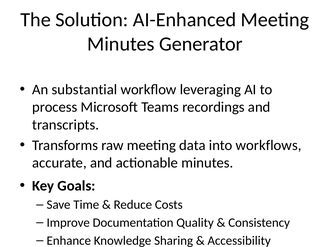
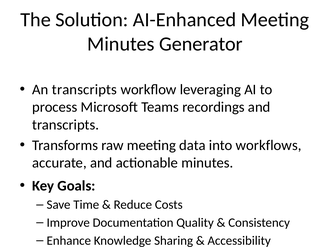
An substantial: substantial -> transcripts
